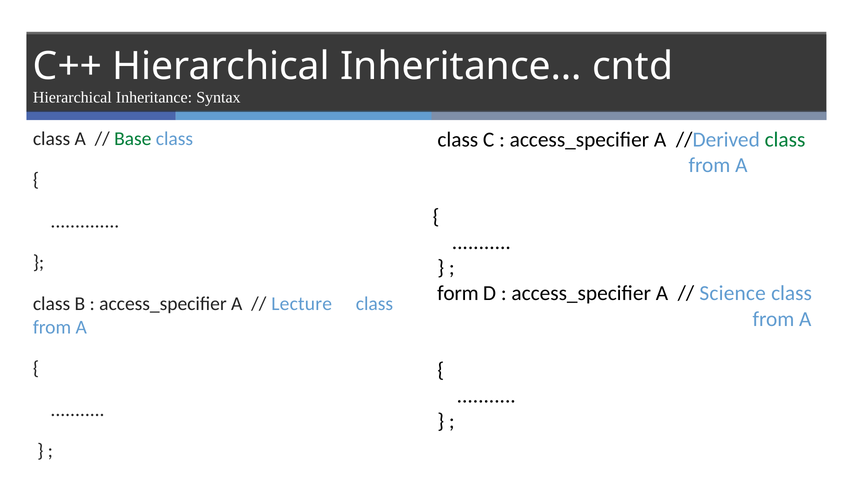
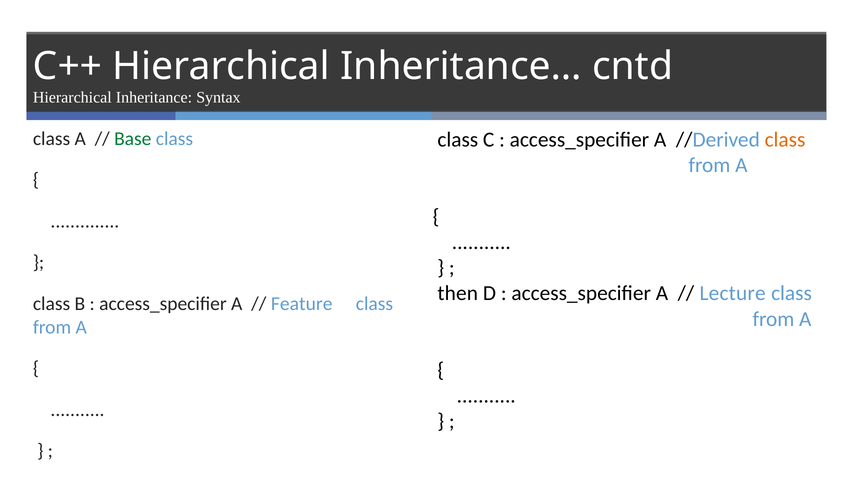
class at (785, 140) colour: green -> orange
form: form -> then
Science: Science -> Lecture
Lecture: Lecture -> Feature
